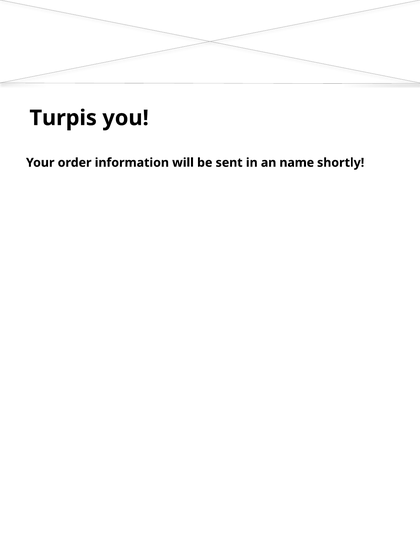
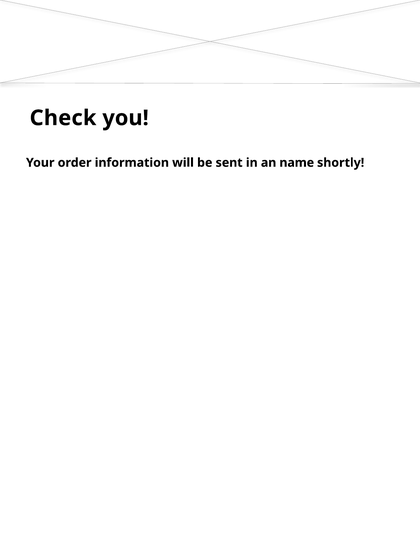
Turpis: Turpis -> Check
